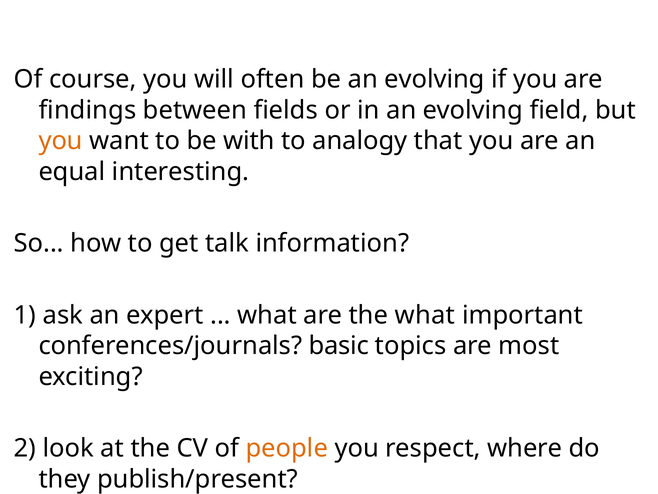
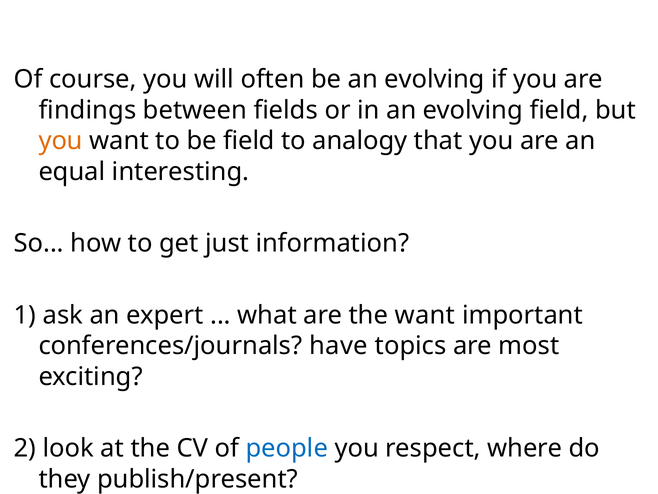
be with: with -> field
talk: talk -> just
the what: what -> want
basic: basic -> have
people colour: orange -> blue
